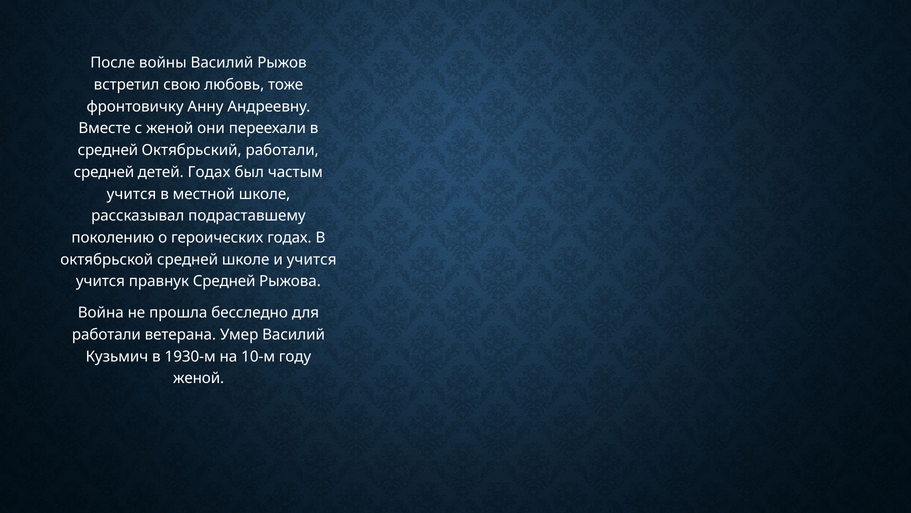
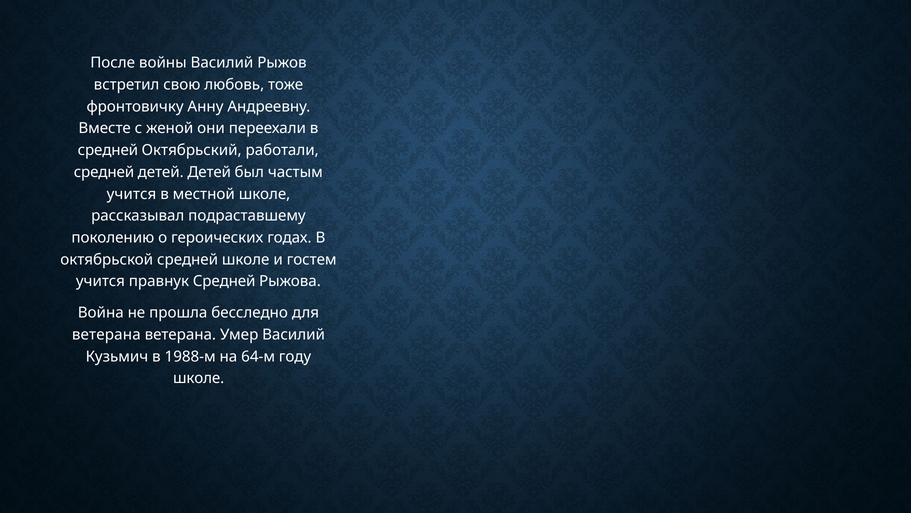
детей Годах: Годах -> Детей
и учится: учится -> гостем
работали at (106, 334): работали -> ветерана
1930-м: 1930-м -> 1988-м
10-м: 10-м -> 64-м
женой at (199, 378): женой -> школе
